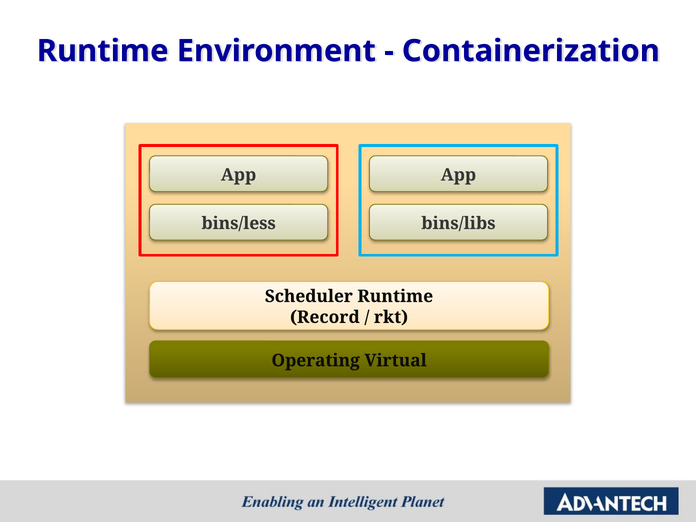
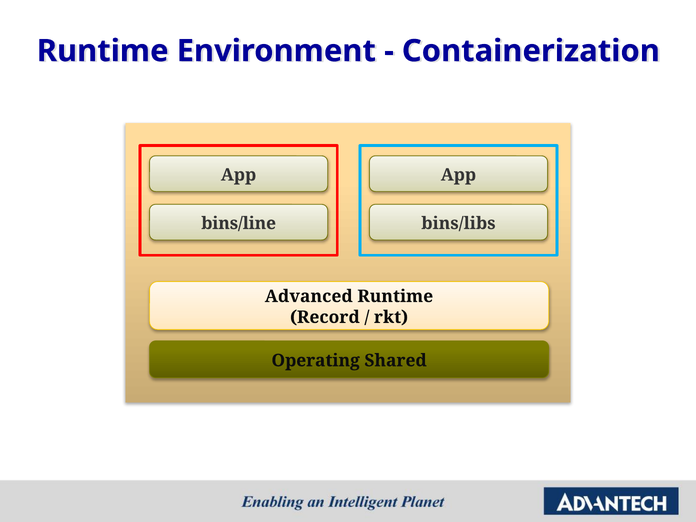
bins/less: bins/less -> bins/line
Scheduler: Scheduler -> Advanced
Virtual: Virtual -> Shared
